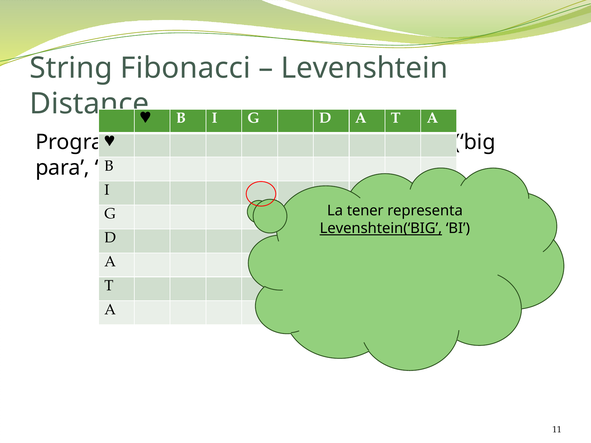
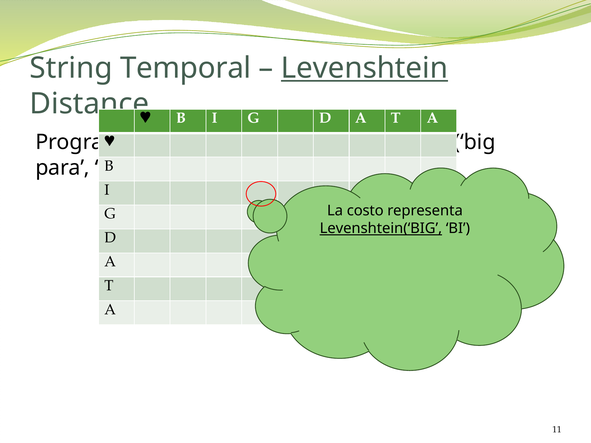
Fibonacci: Fibonacci -> Temporal
Levenshtein underline: none -> present
tener: tener -> costo
